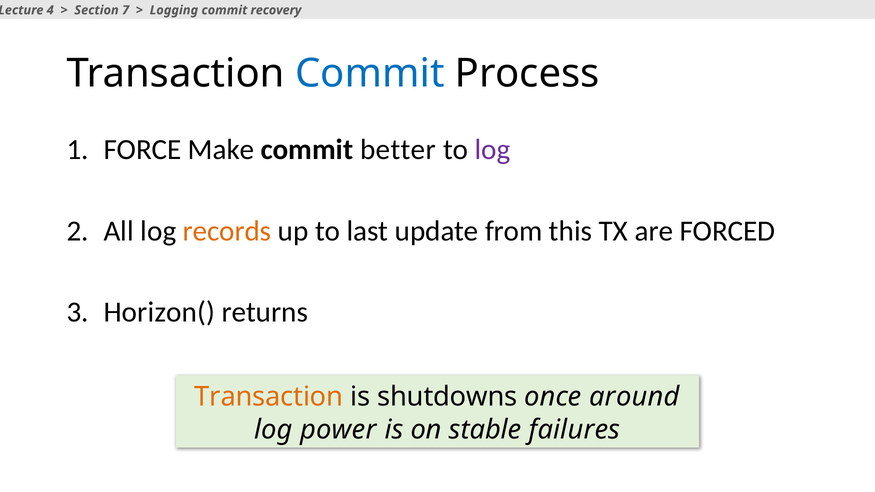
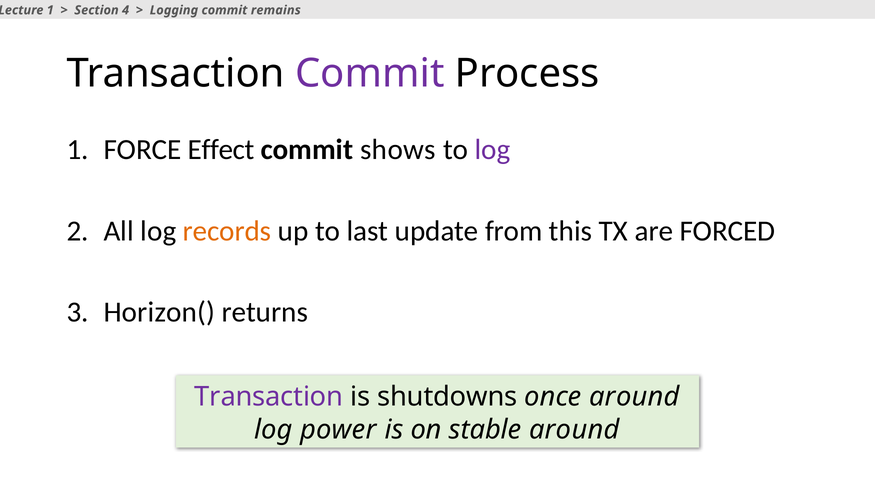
4 at (50, 10): 4 -> 1
7: 7 -> 4
recovery: recovery -> remains
Commit at (370, 74) colour: blue -> purple
Make: Make -> Effect
better: better -> shows
Transaction at (269, 397) colour: orange -> purple
stable failures: failures -> around
